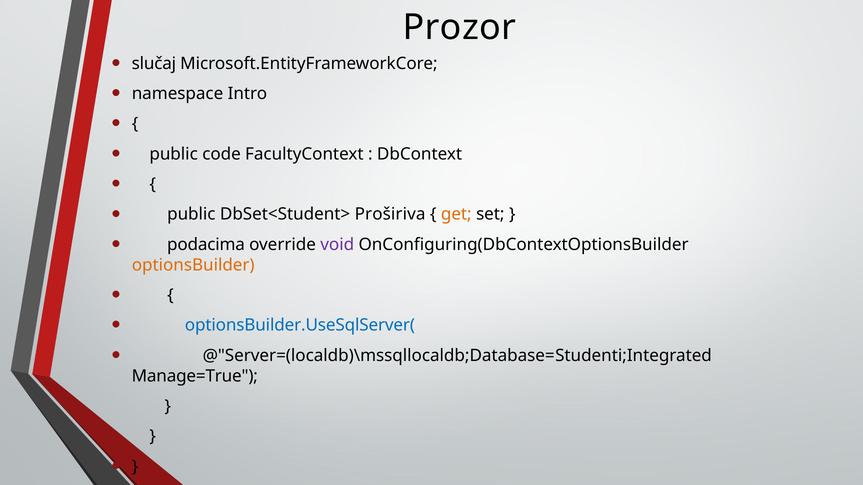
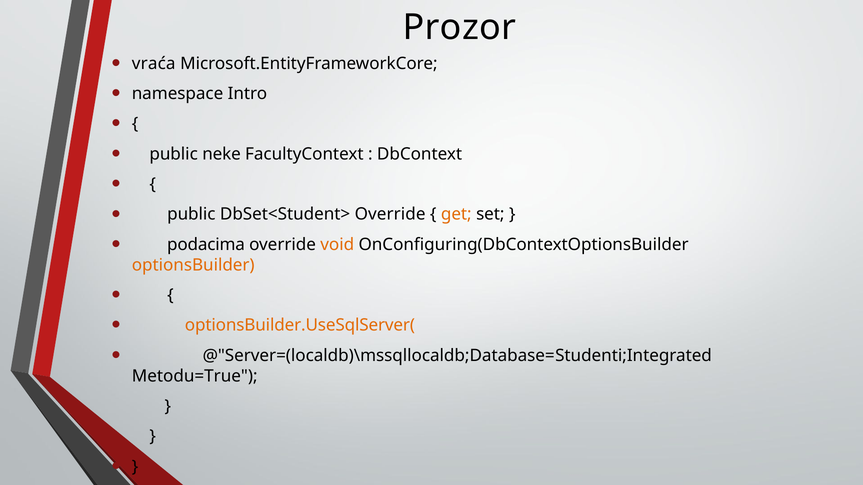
slučaj: slučaj -> vraća
code: code -> neke
DbSet<Student> Proširiva: Proširiva -> Override
void colour: purple -> orange
optionsBuilder.UseSqlServer( colour: blue -> orange
Manage=True: Manage=True -> Metodu=True
